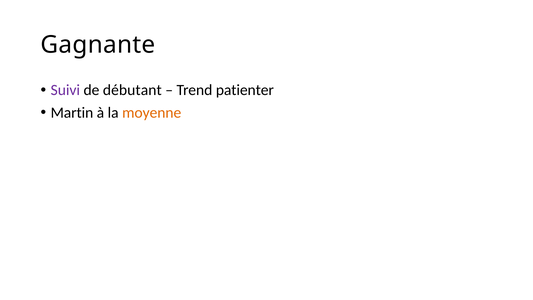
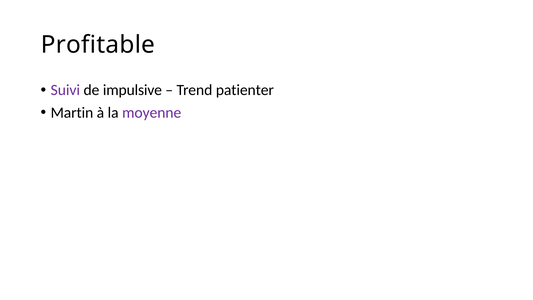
Gagnante: Gagnante -> Profitable
débutant: débutant -> impulsive
moyenne colour: orange -> purple
